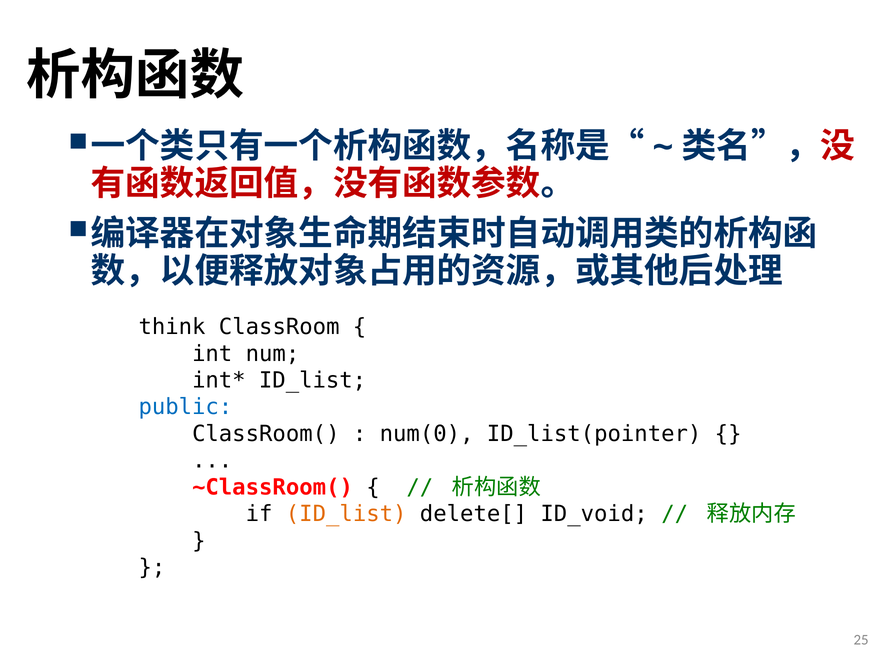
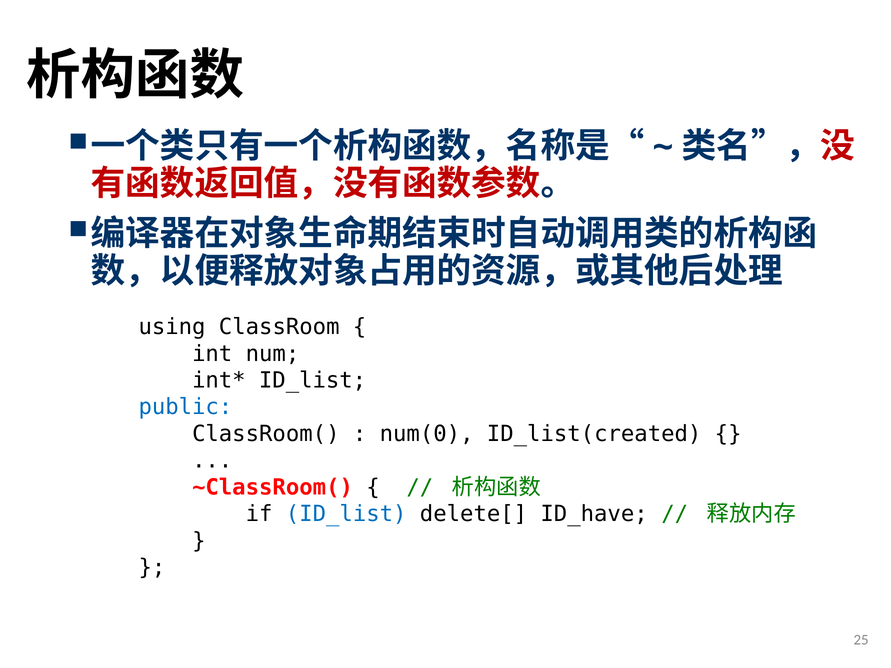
think: think -> using
ID_list(pointer: ID_list(pointer -> ID_list(created
ID_list at (346, 514) colour: orange -> blue
ID_void: ID_void -> ID_have
